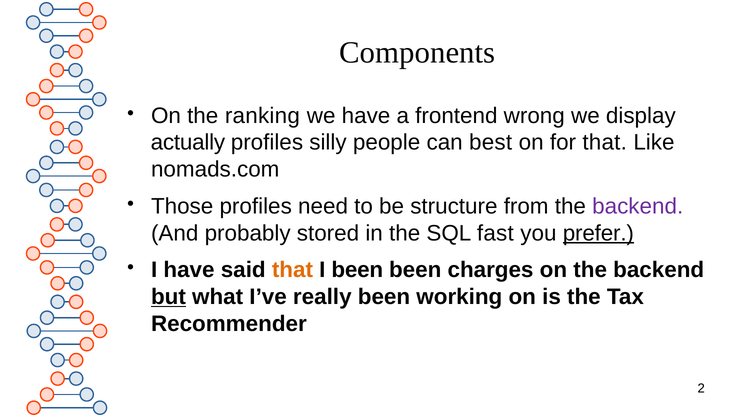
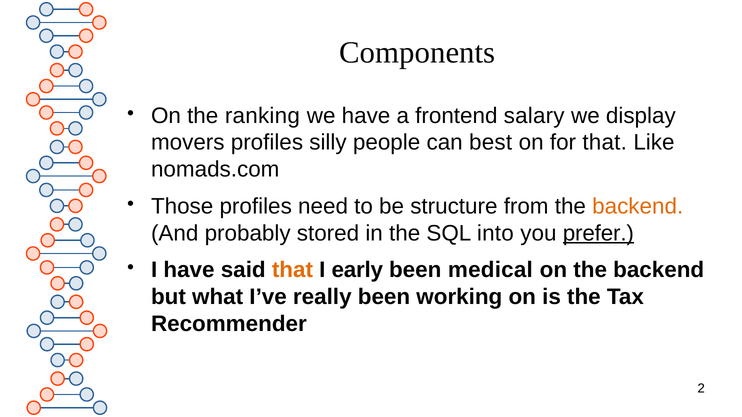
wrong: wrong -> salary
actually: actually -> movers
backend at (638, 206) colour: purple -> orange
fast: fast -> into
I been: been -> early
charges: charges -> medical
but underline: present -> none
